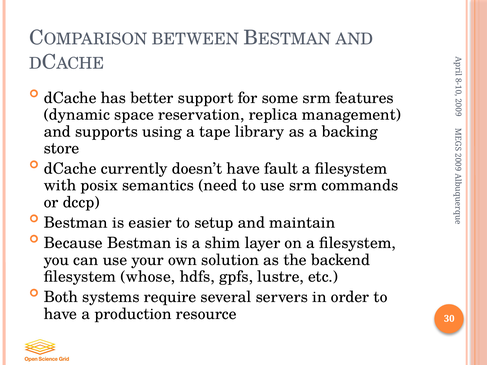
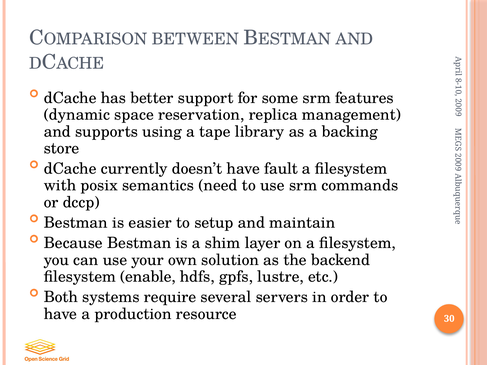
whose: whose -> enable
